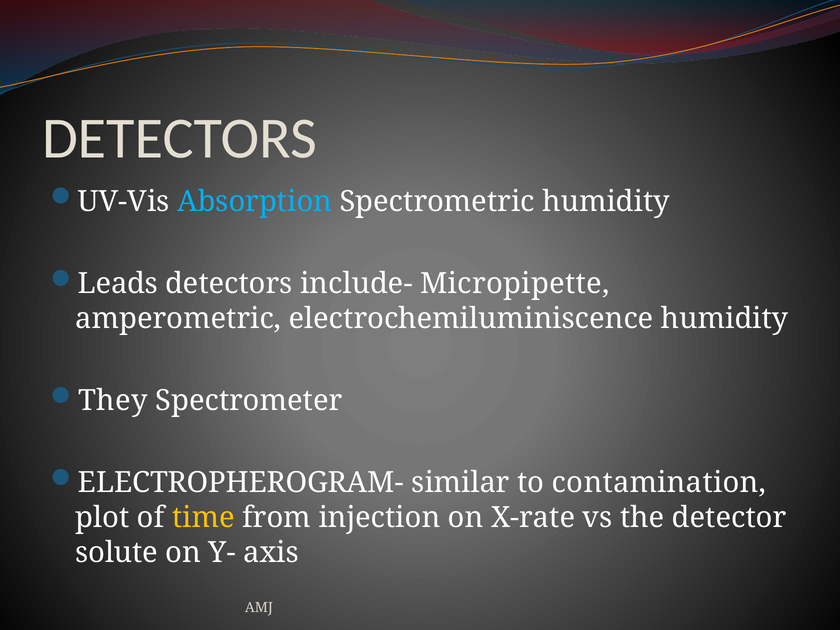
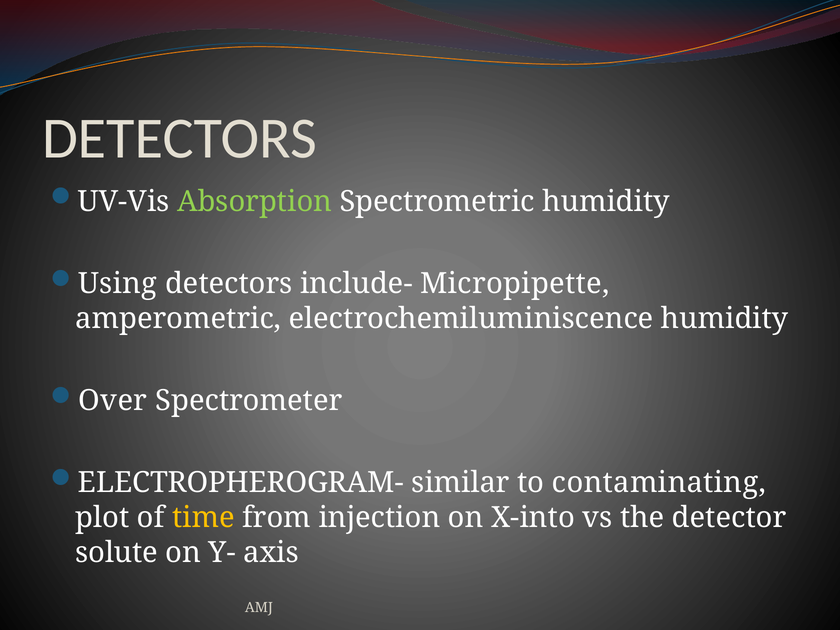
Absorption colour: light blue -> light green
Leads: Leads -> Using
They: They -> Over
contamination: contamination -> contaminating
X-rate: X-rate -> X-into
